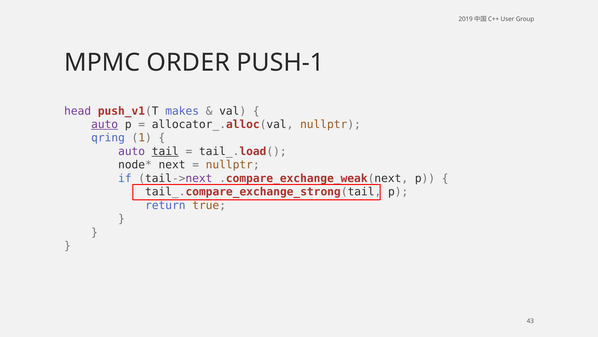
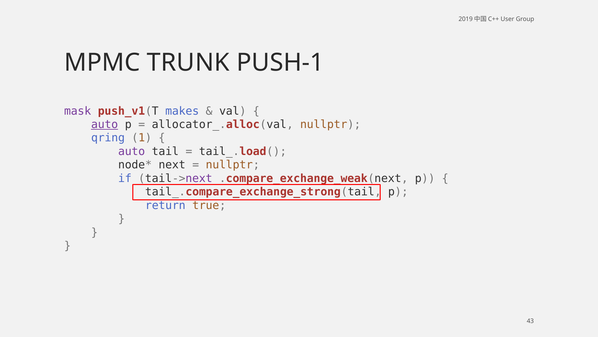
ORDER: ORDER -> TRUNK
head: head -> mask
tail underline: present -> none
